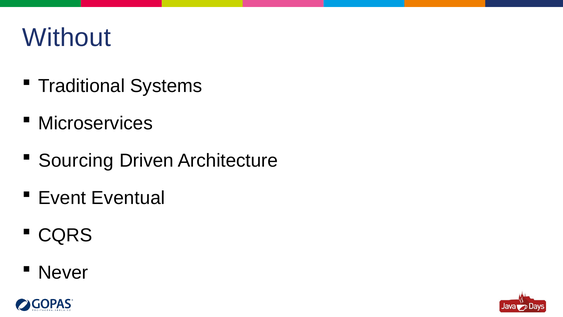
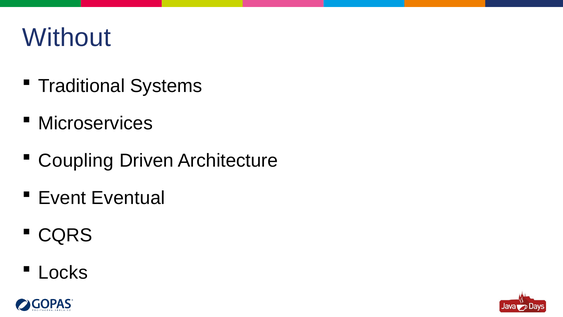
Sourcing: Sourcing -> Coupling
Never: Never -> Locks
